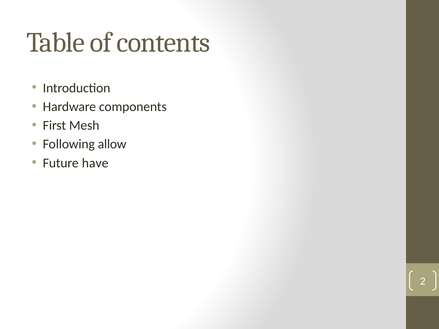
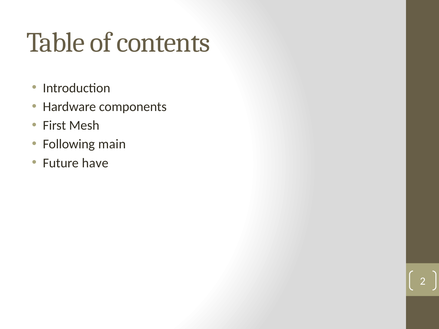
allow: allow -> main
